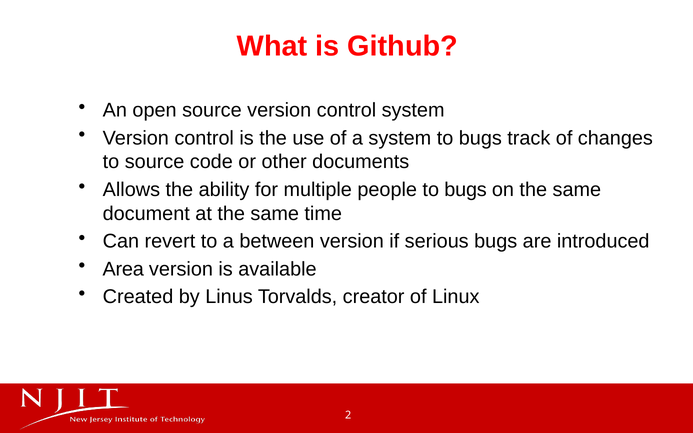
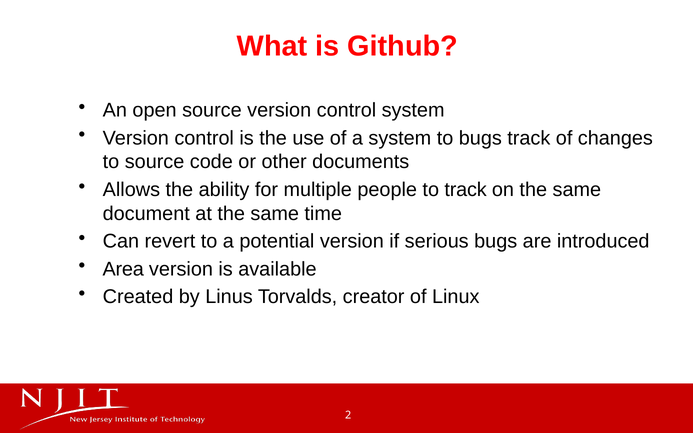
people to bugs: bugs -> track
between: between -> potential
